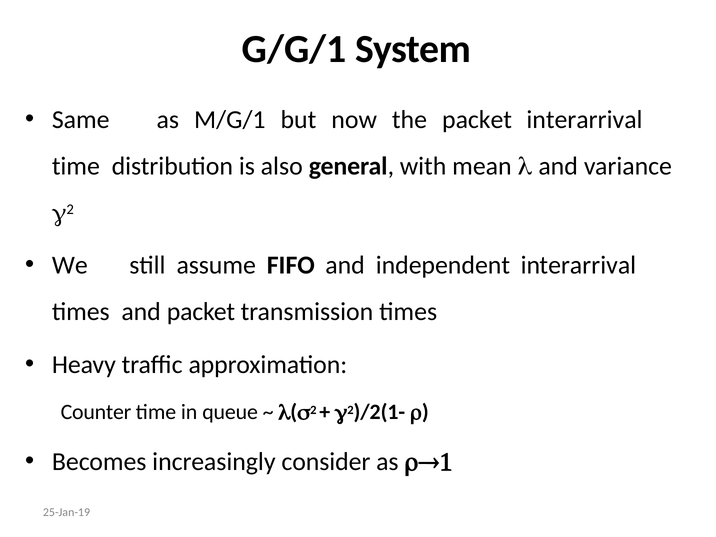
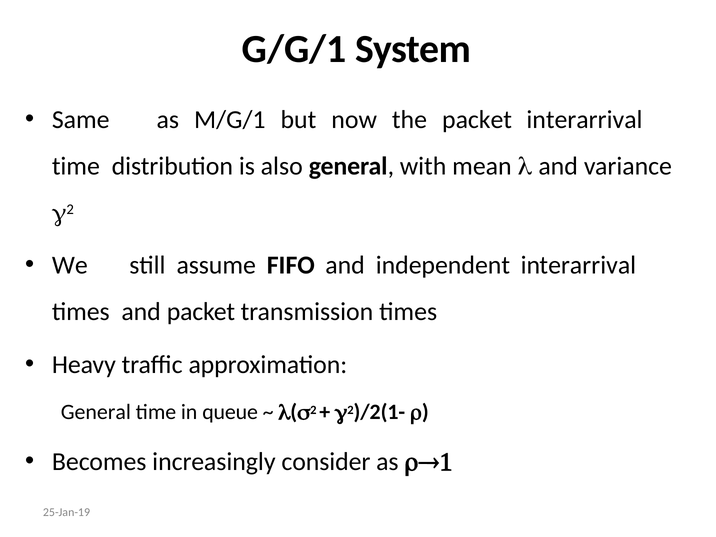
Counter at (96, 412): Counter -> General
